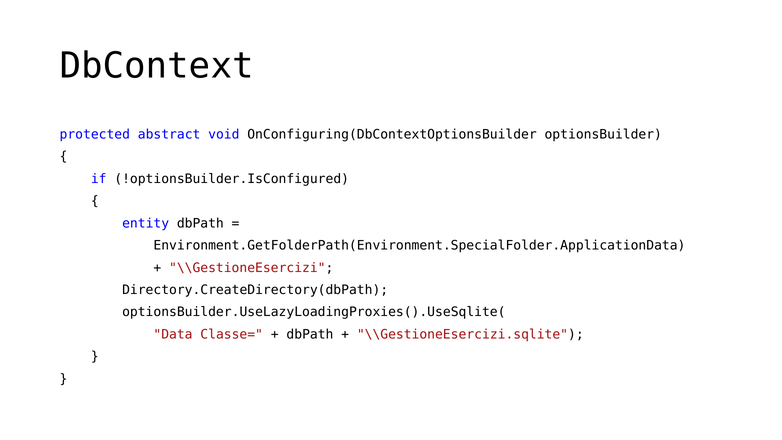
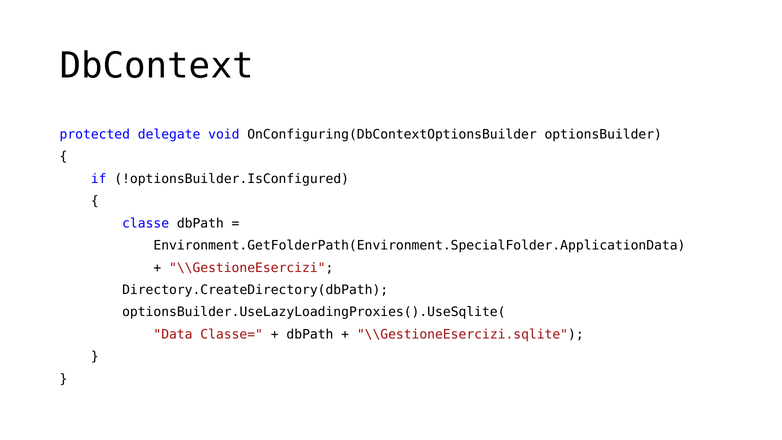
abstract: abstract -> delegate
entity: entity -> classe
